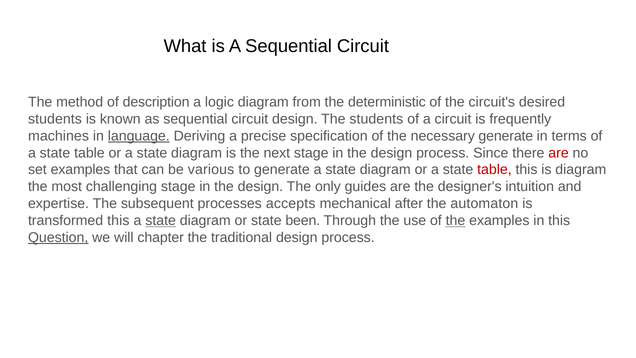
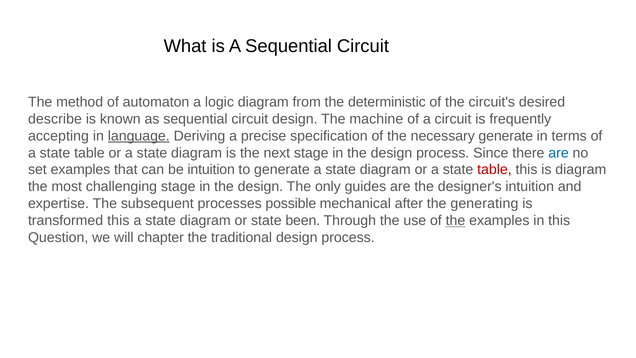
description: description -> automaton
students at (55, 119): students -> describe
The students: students -> machine
machines: machines -> accepting
are at (559, 153) colour: red -> blue
be various: various -> intuition
accepts: accepts -> possible
automaton: automaton -> generating
state at (161, 220) underline: present -> none
Question underline: present -> none
